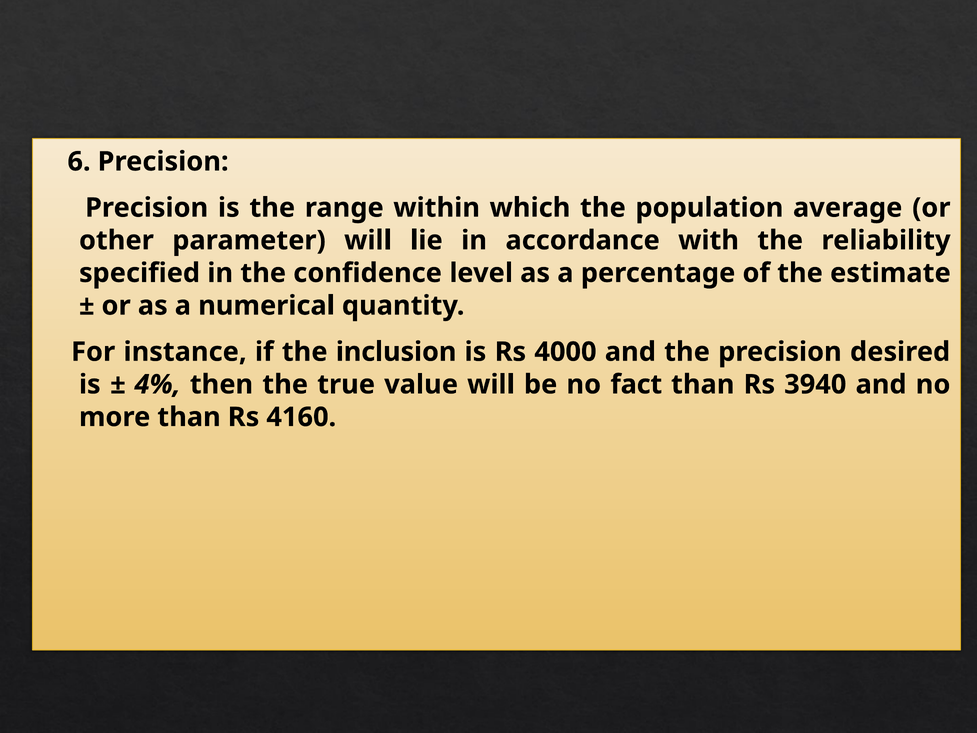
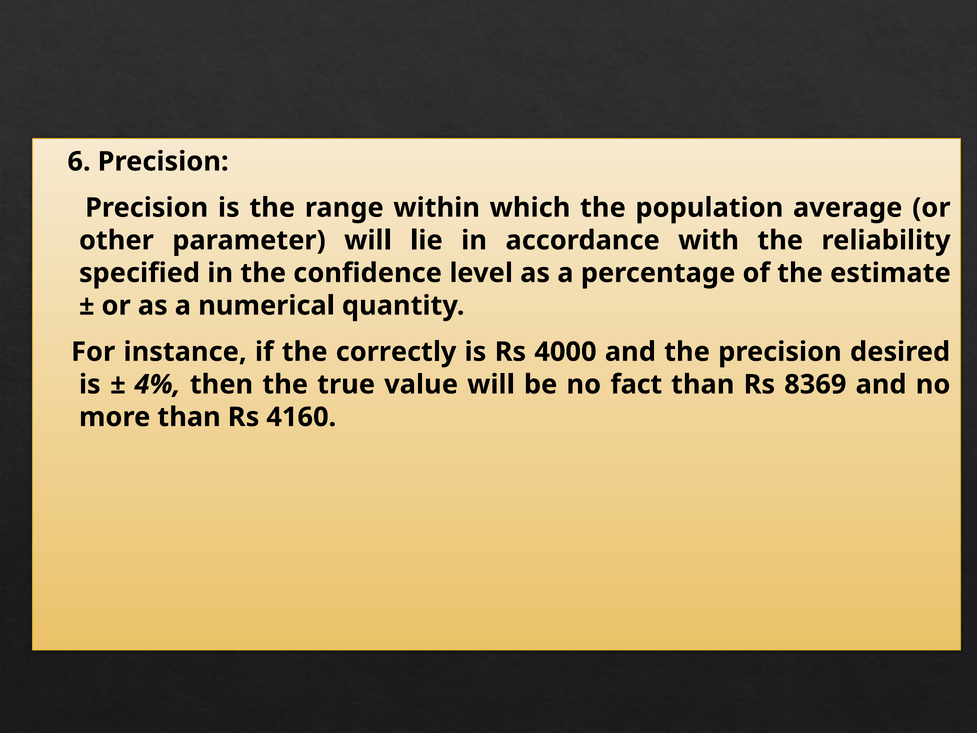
inclusion: inclusion -> correctly
3940: 3940 -> 8369
